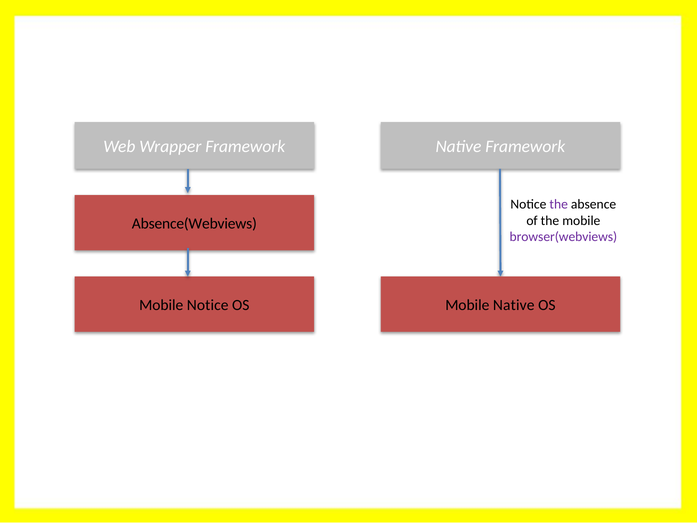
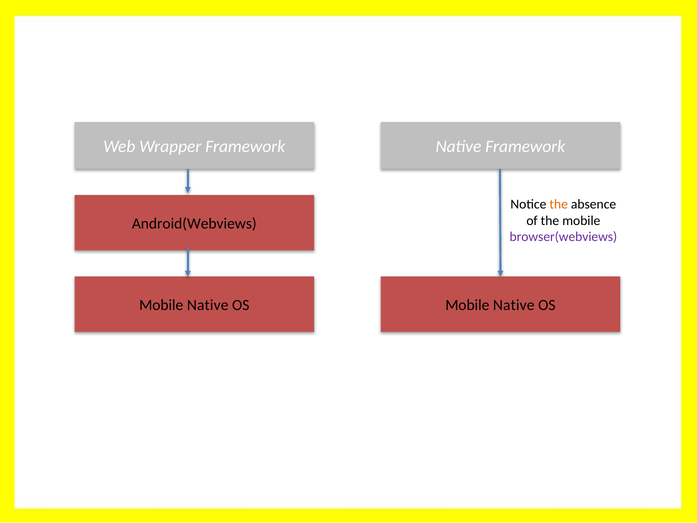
the at (559, 204) colour: purple -> orange
Absence(Webviews: Absence(Webviews -> Android(Webviews
Notice at (208, 305): Notice -> Native
